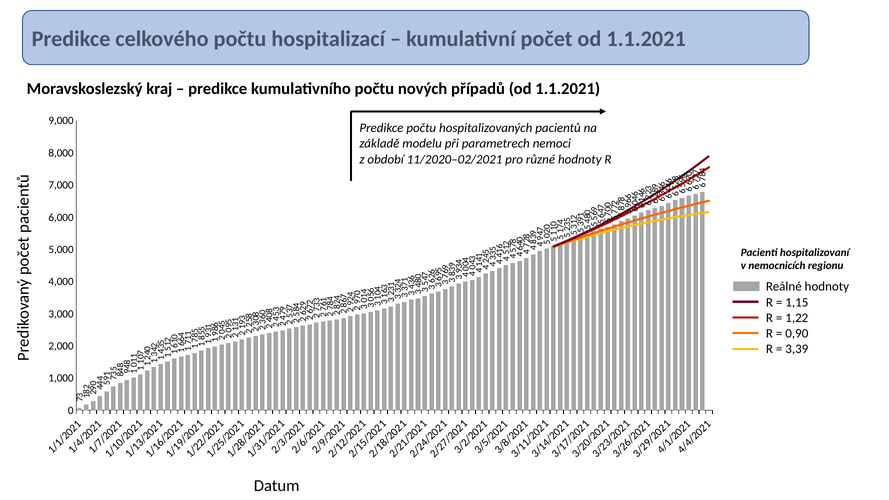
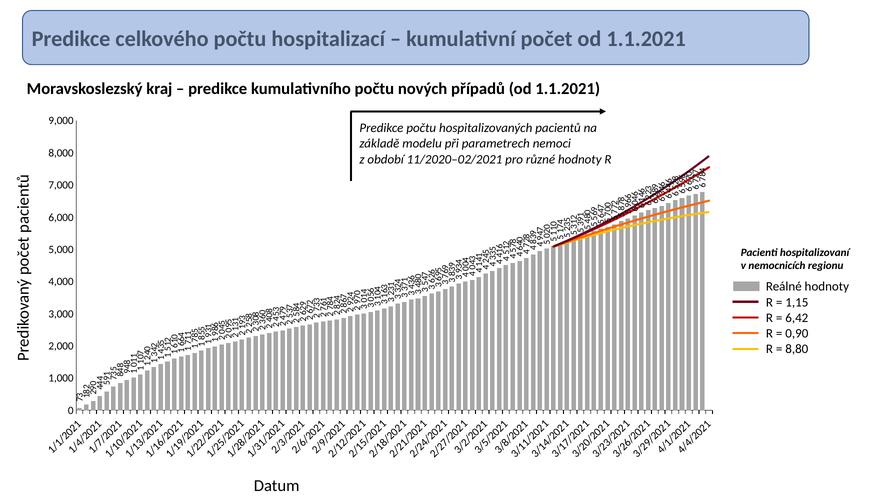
1,22: 1,22 -> 6,42
3,39: 3,39 -> 8,80
